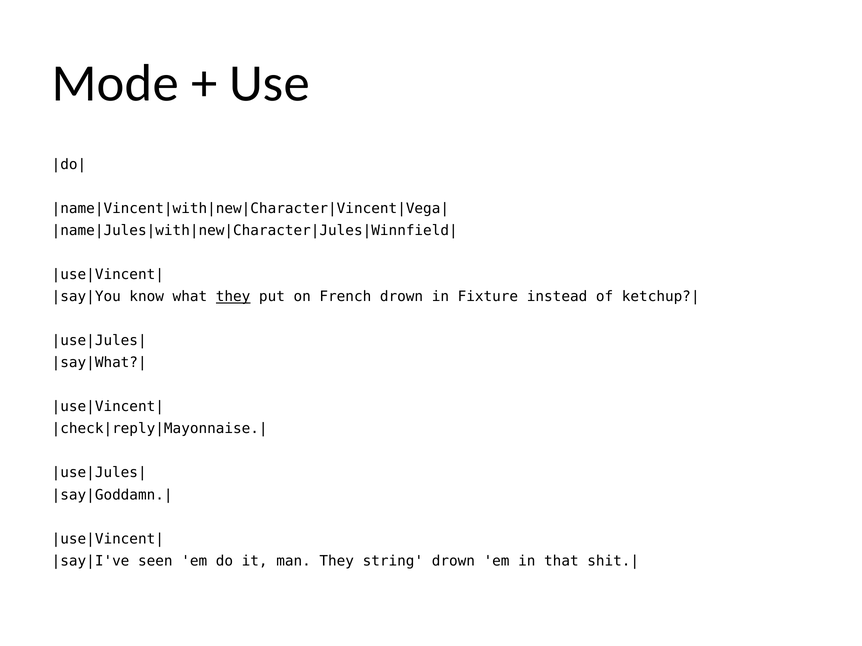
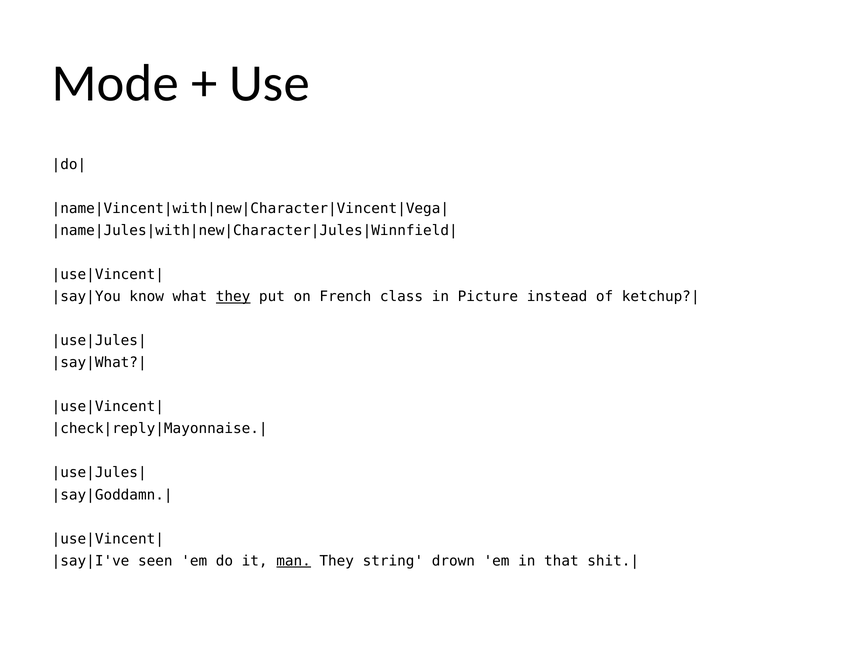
French drown: drown -> class
Fixture: Fixture -> Picture
man underline: none -> present
